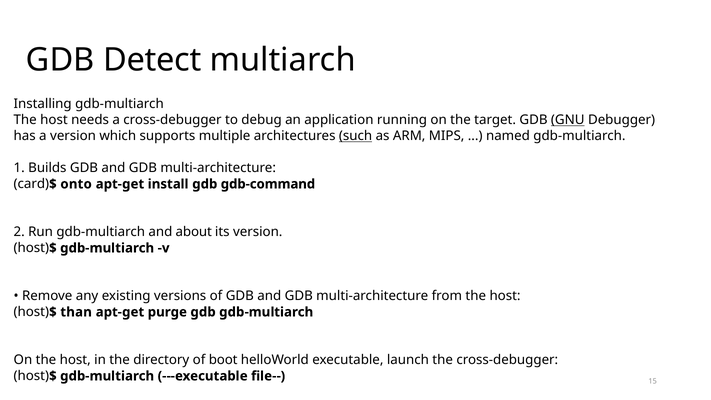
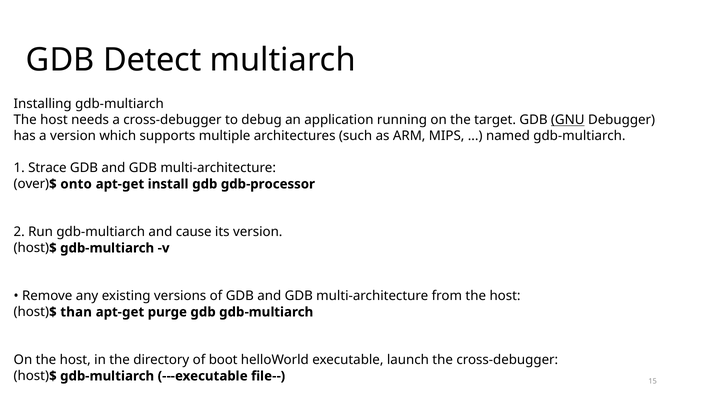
such underline: present -> none
Builds: Builds -> Strace
card: card -> over
gdb-command: gdb-command -> gdb-processor
about: about -> cause
